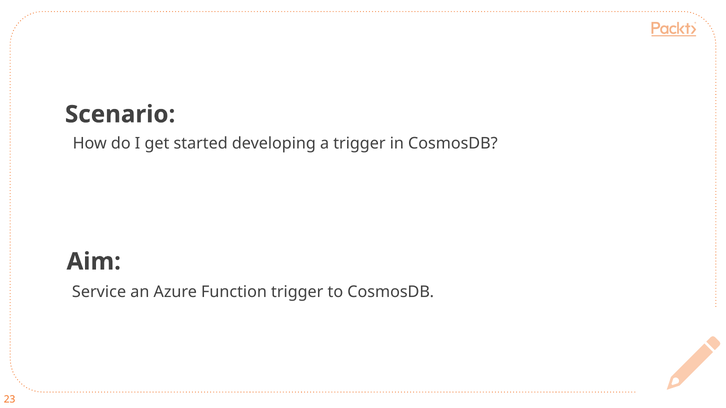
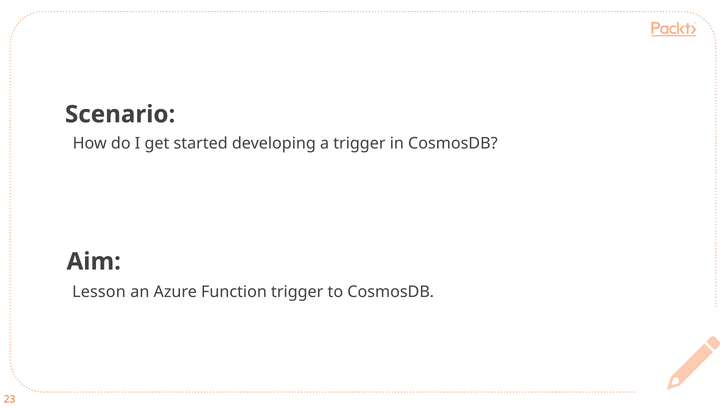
Service: Service -> Lesson
